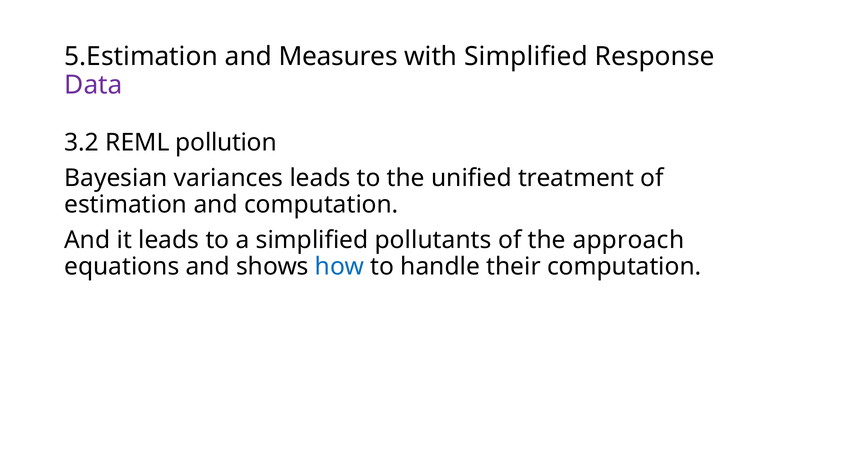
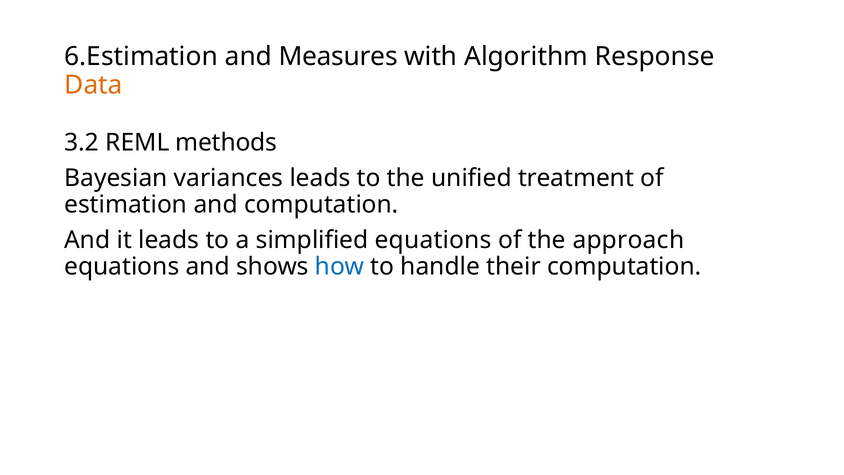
5.Estimation: 5.Estimation -> 6.Estimation
with Simplified: Simplified -> Algorithm
Data colour: purple -> orange
pollution: pollution -> methods
simplified pollutants: pollutants -> equations
